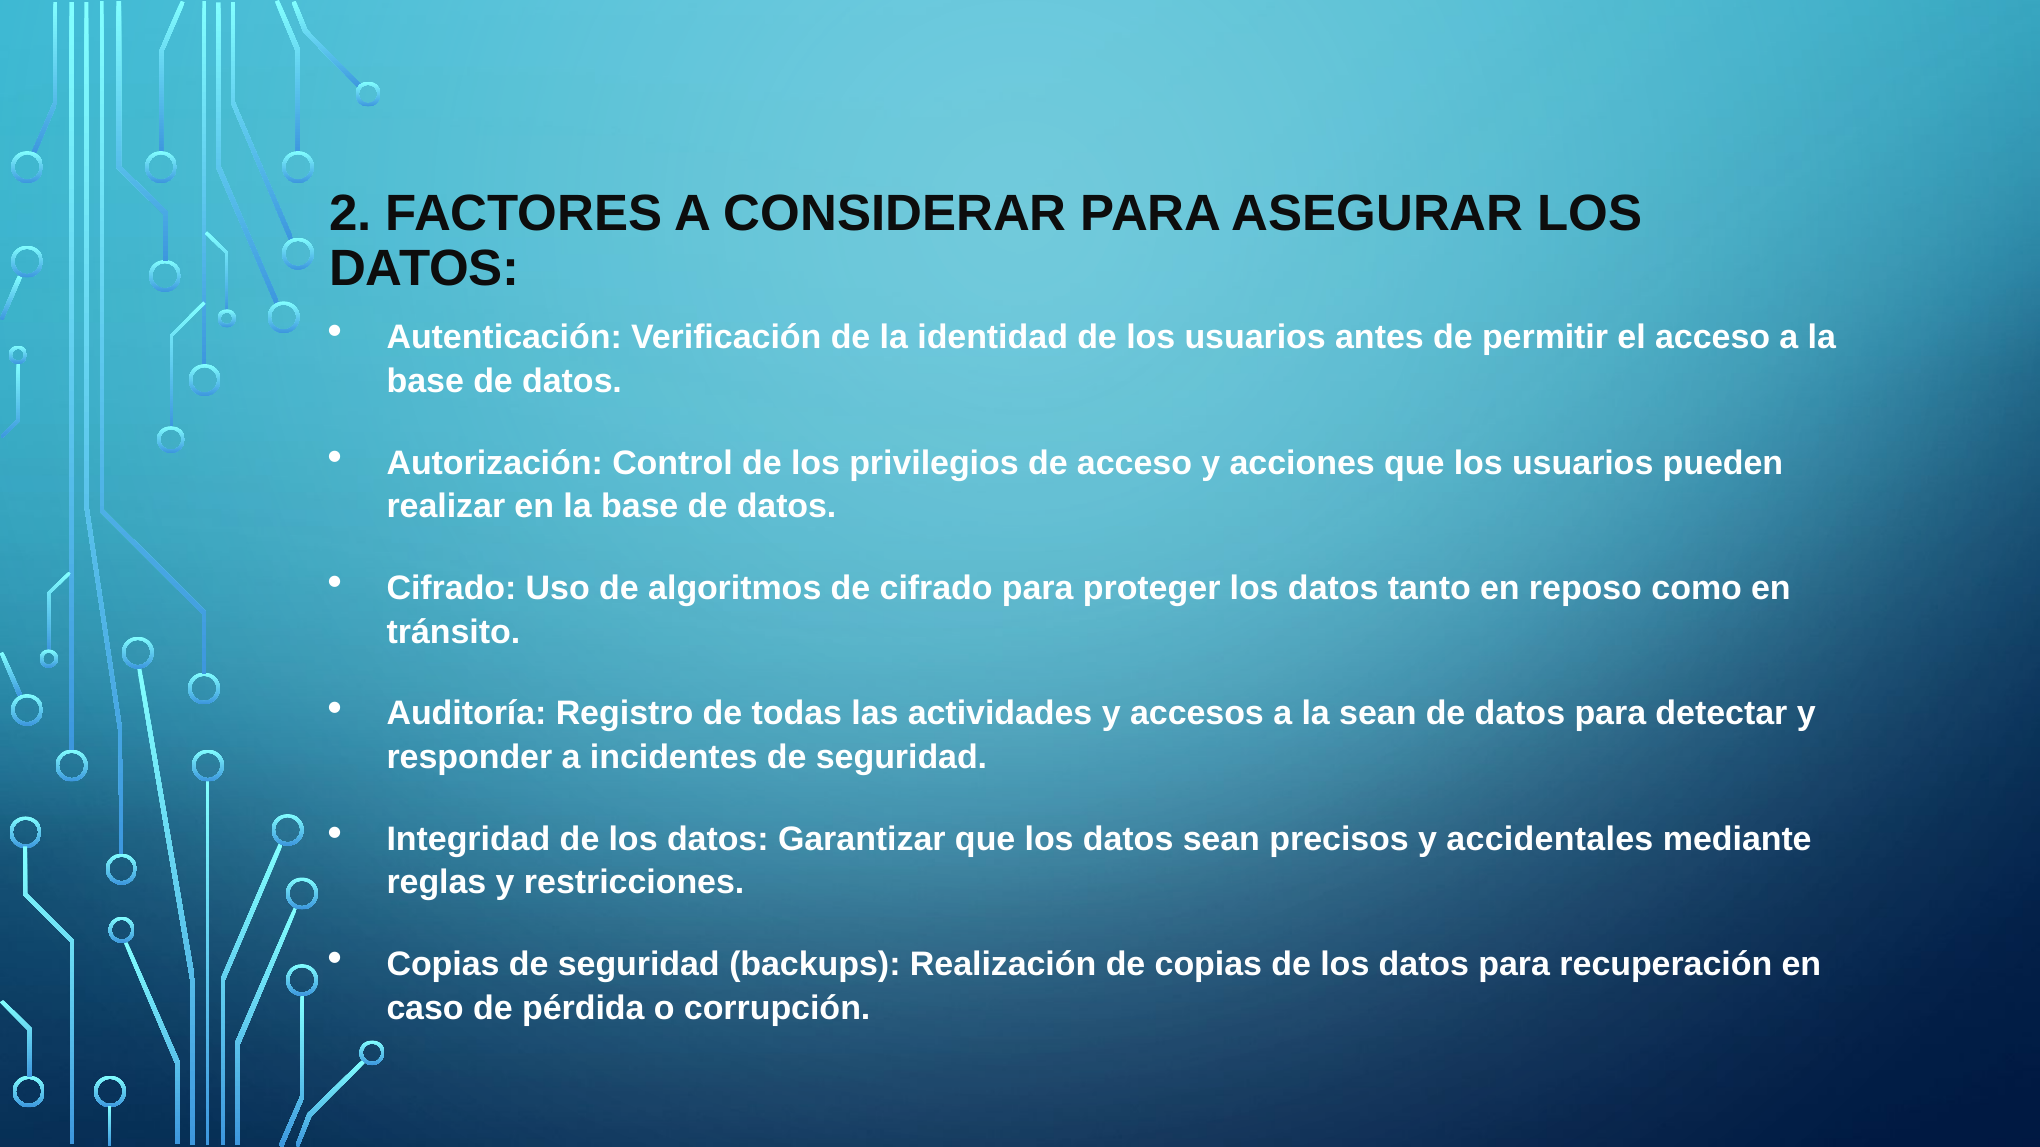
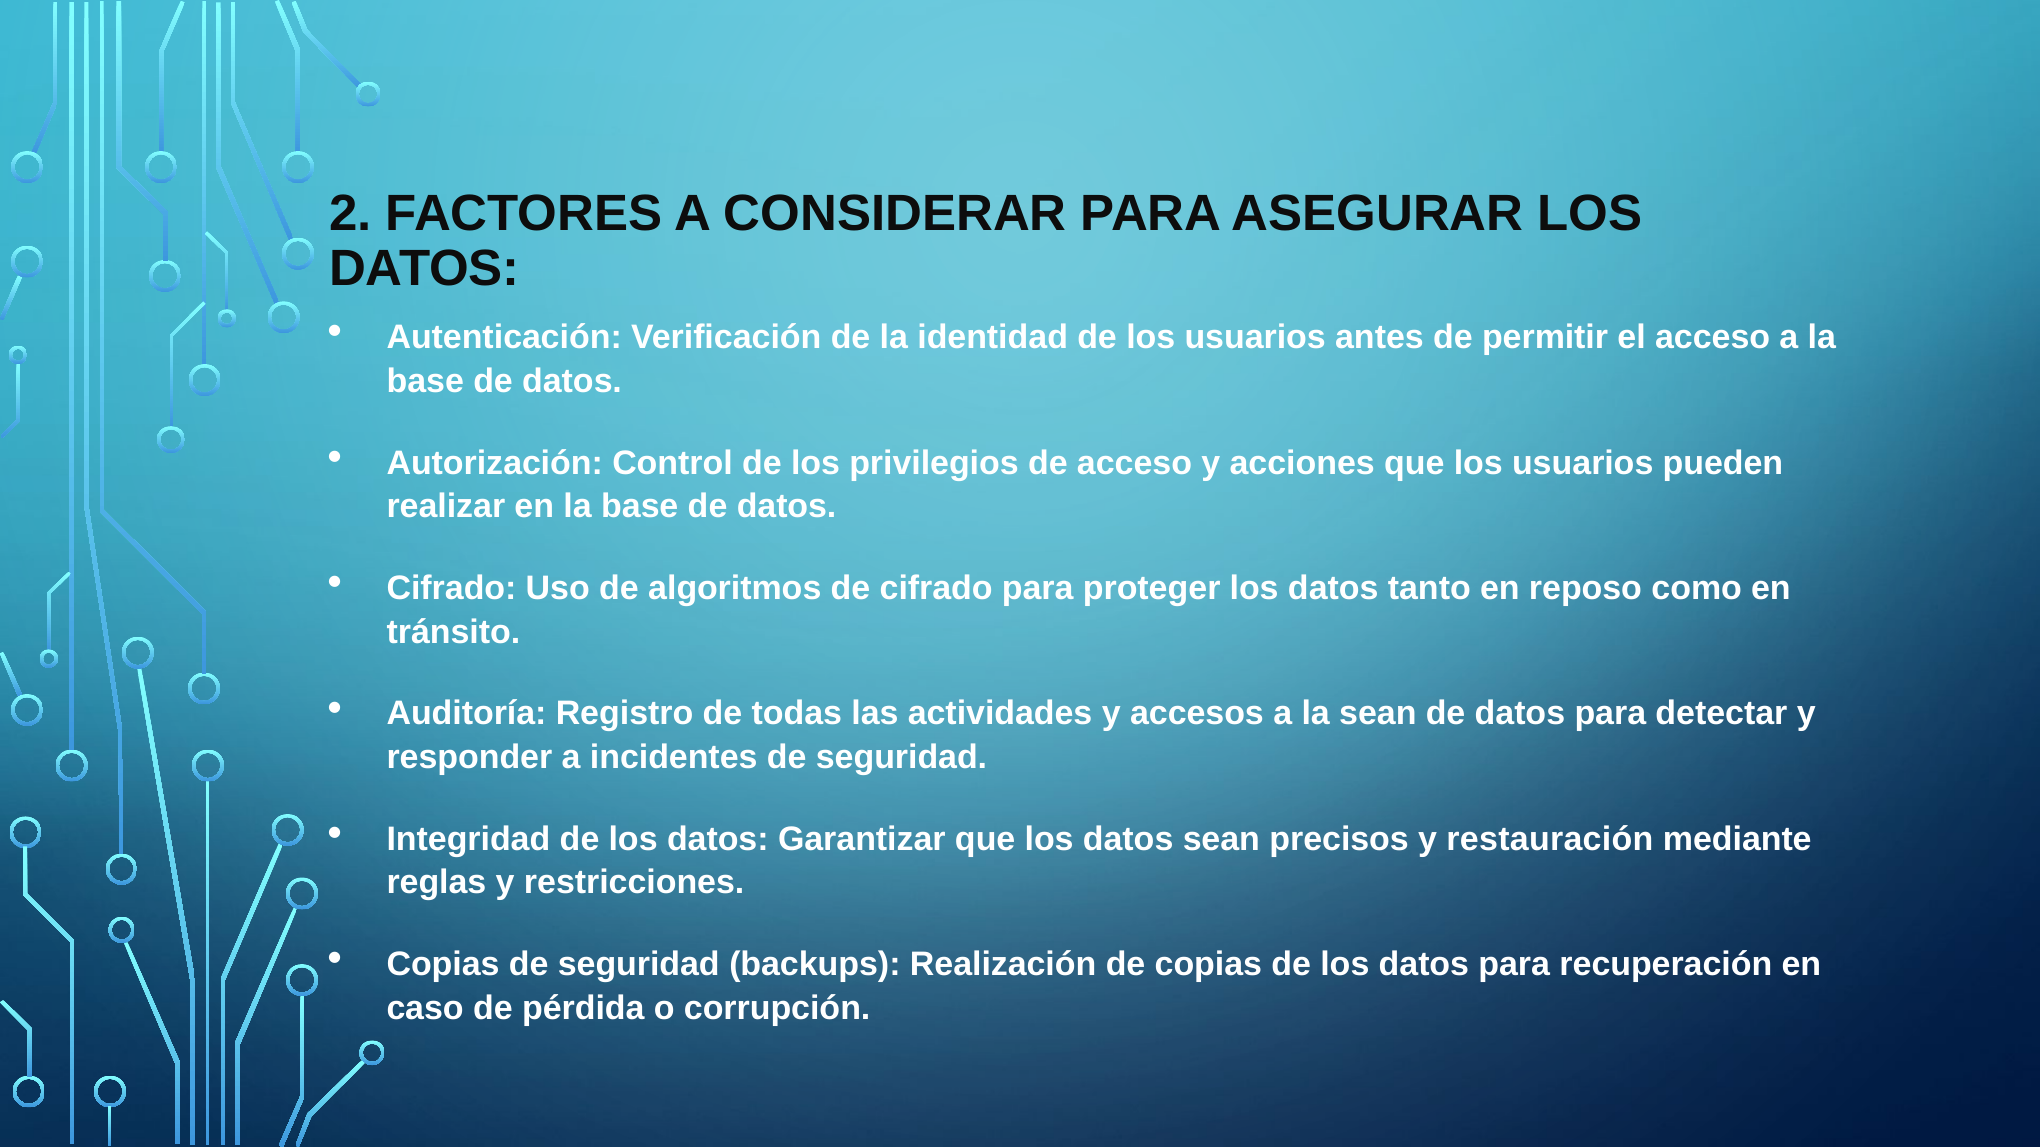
accidentales: accidentales -> restauración
